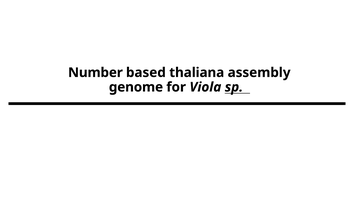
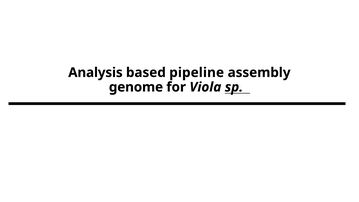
Number: Number -> Analysis
thaliana: thaliana -> pipeline
